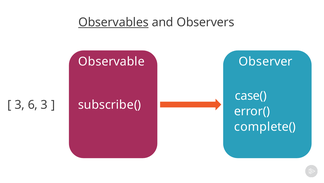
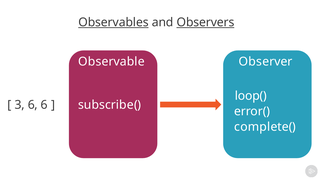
Observers underline: none -> present
case(: case( -> loop(
6 3: 3 -> 6
